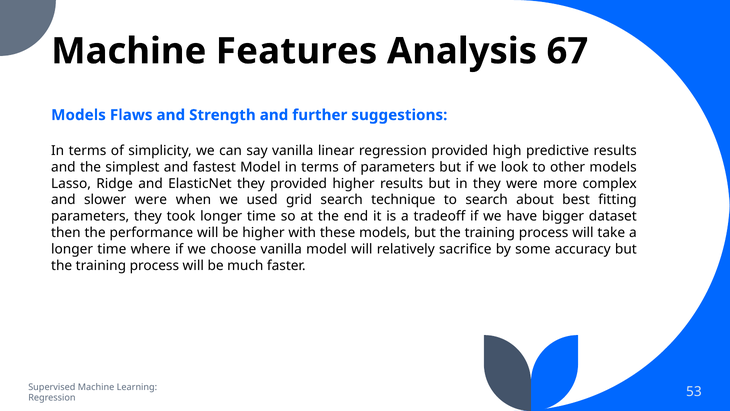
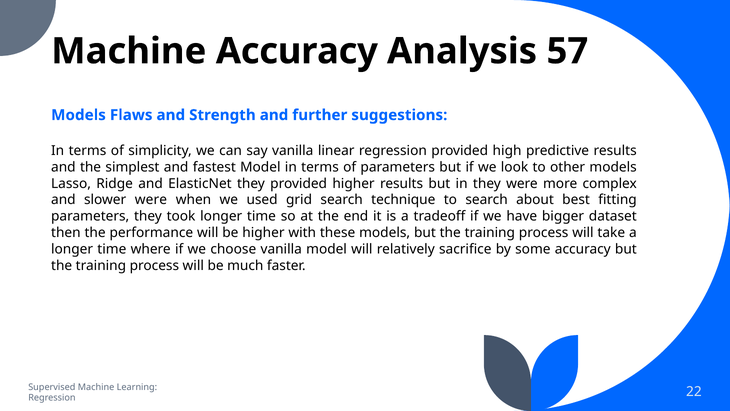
Machine Features: Features -> Accuracy
67: 67 -> 57
53: 53 -> 22
